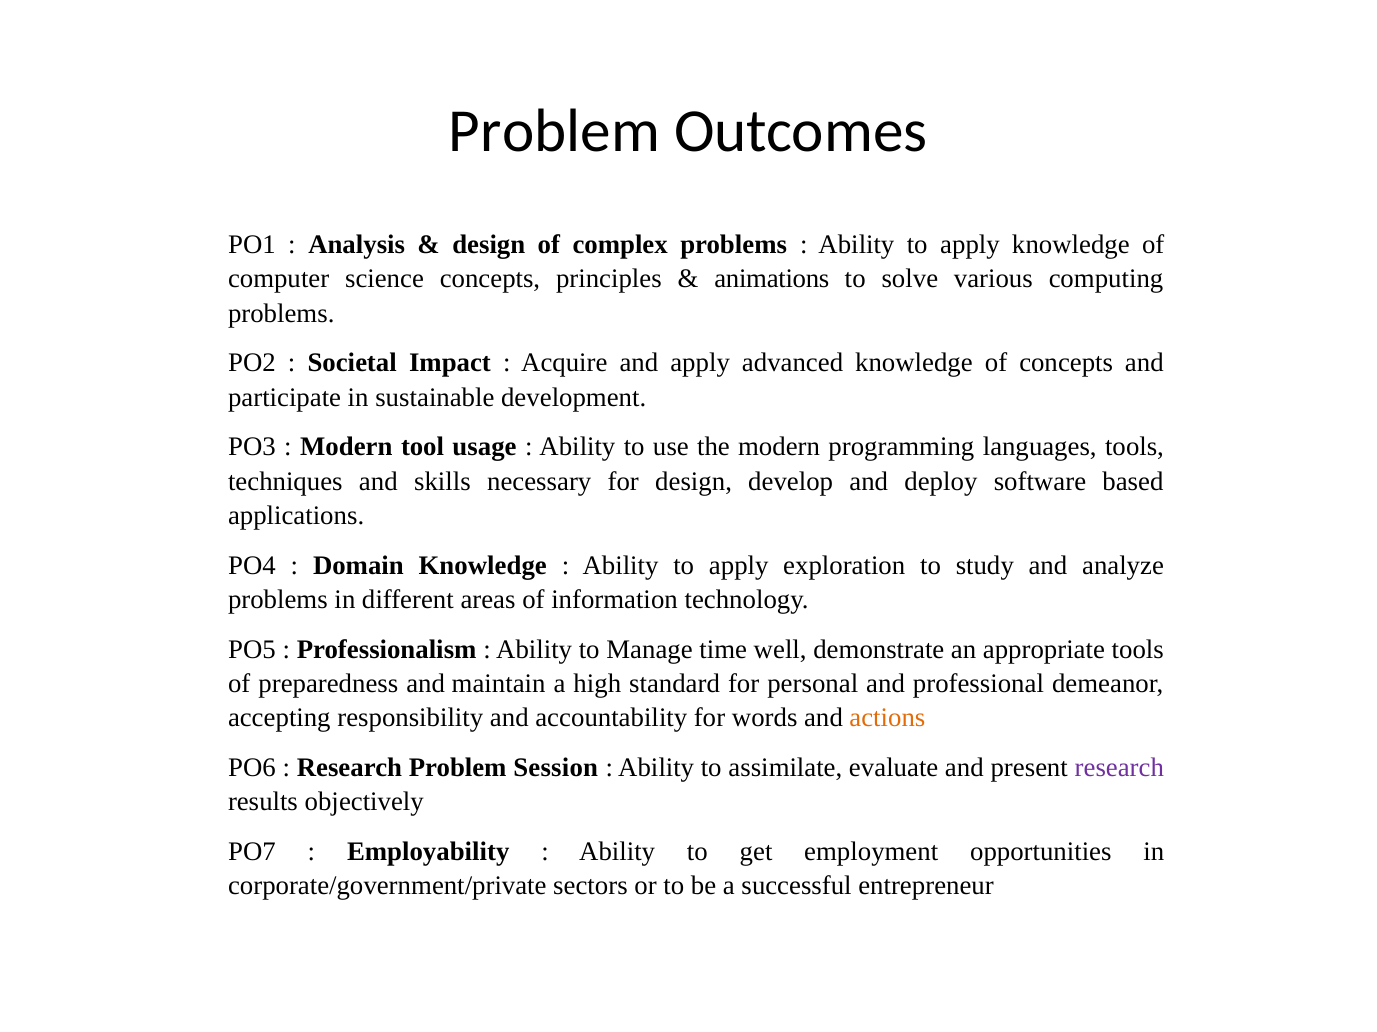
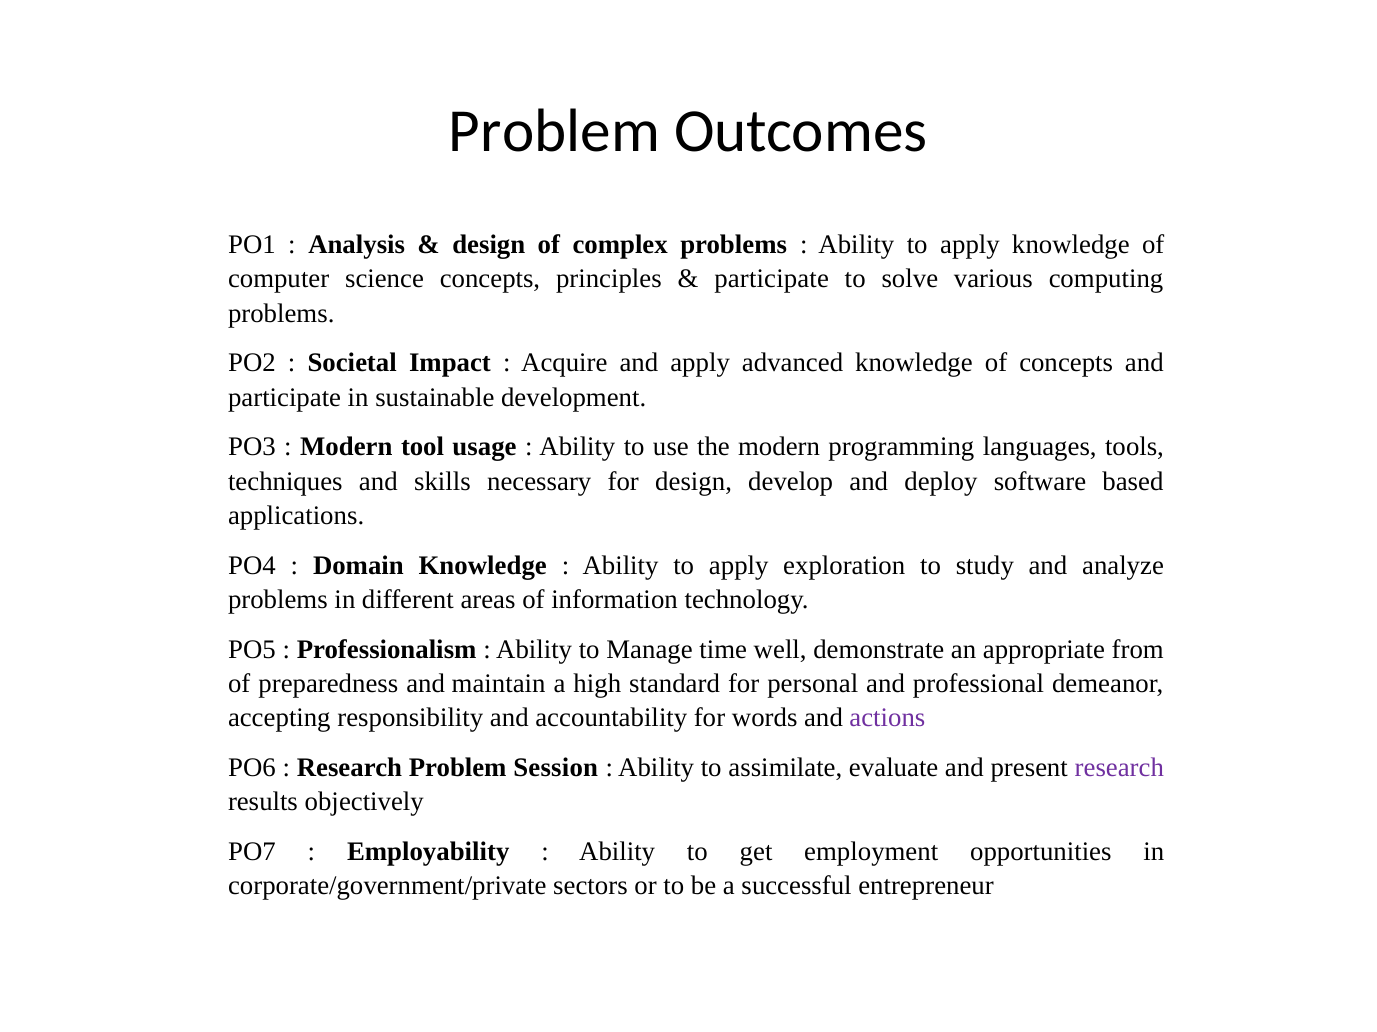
animations at (772, 279): animations -> participate
appropriate tools: tools -> from
actions colour: orange -> purple
